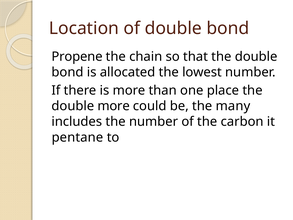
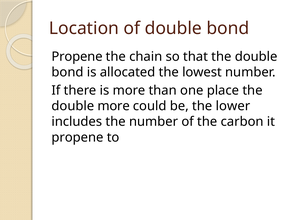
many: many -> lower
pentane at (77, 137): pentane -> propene
